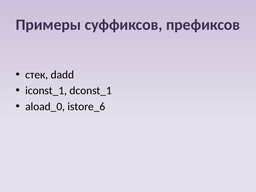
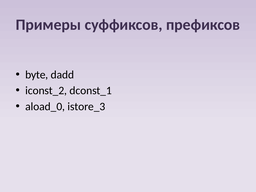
стек: стек -> byte
iconst_1: iconst_1 -> iconst_2
istore_6: istore_6 -> istore_3
